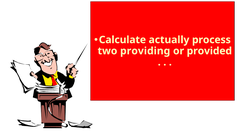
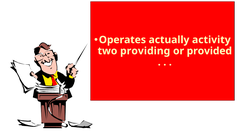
Calculate: Calculate -> Operates
process: process -> activity
